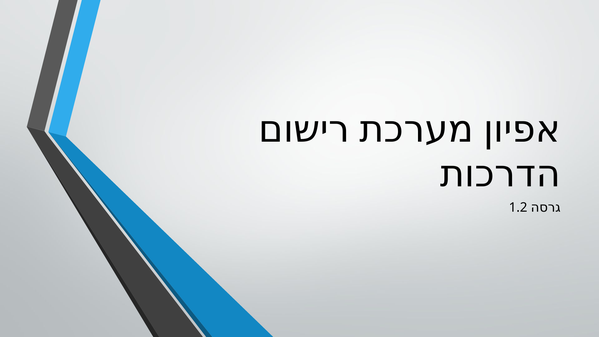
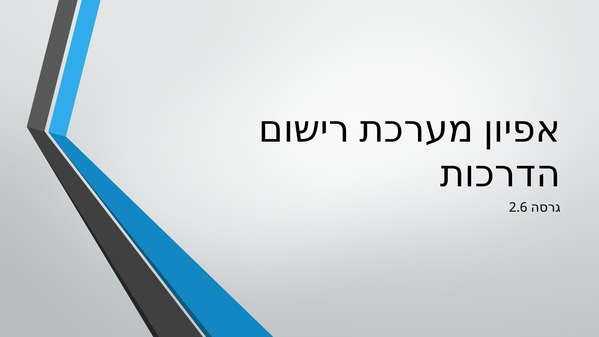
1.2: 1.2 -> 2.6
